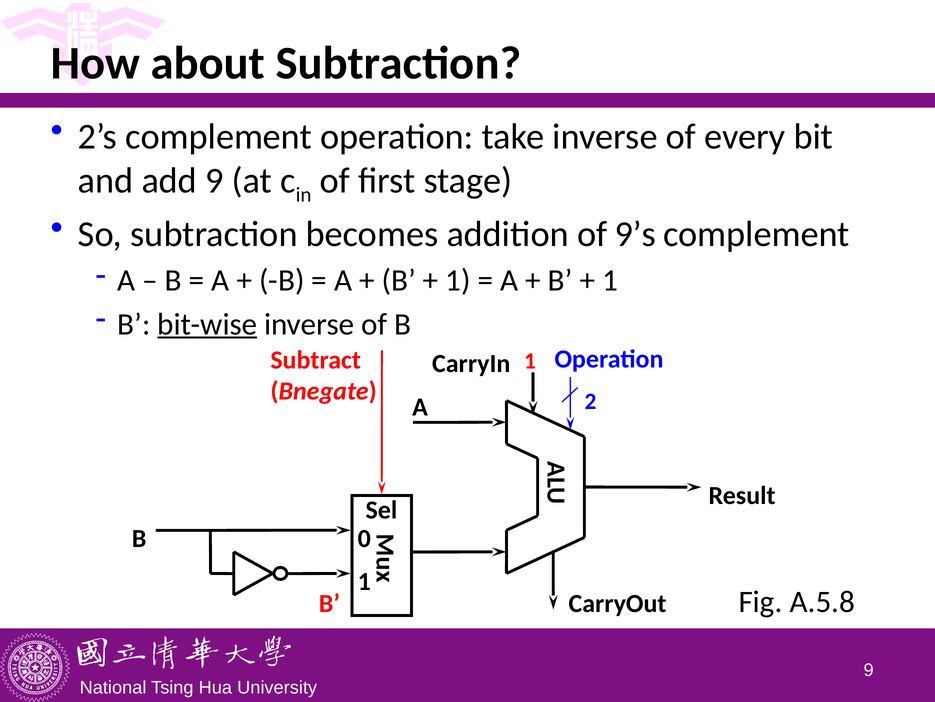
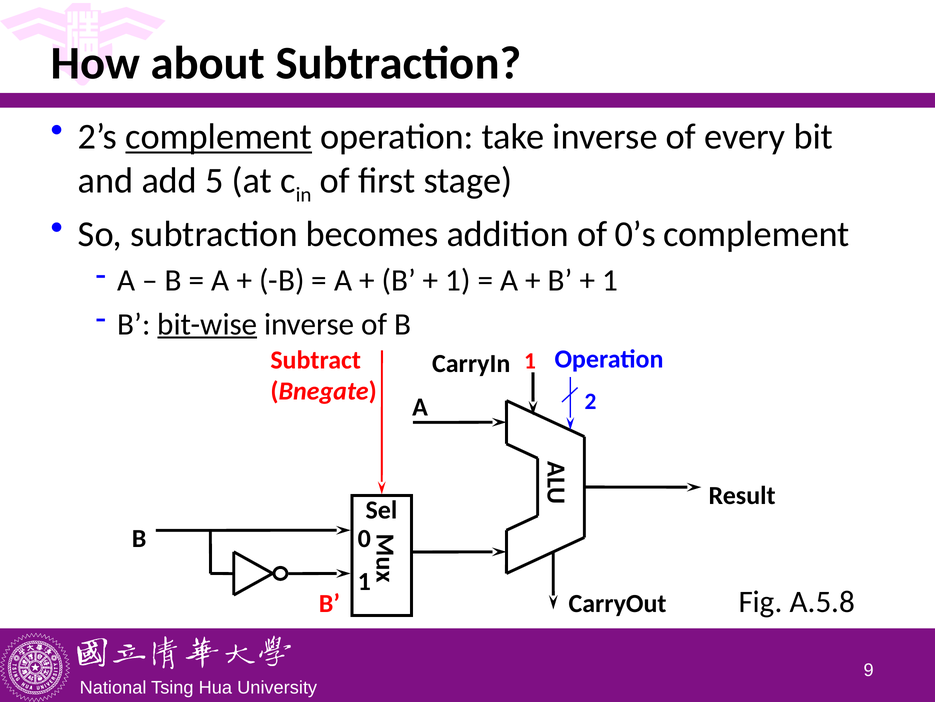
complement at (219, 137) underline: none -> present
add 9: 9 -> 5
9’s: 9’s -> 0’s
